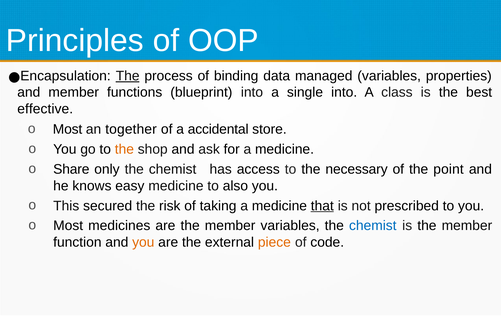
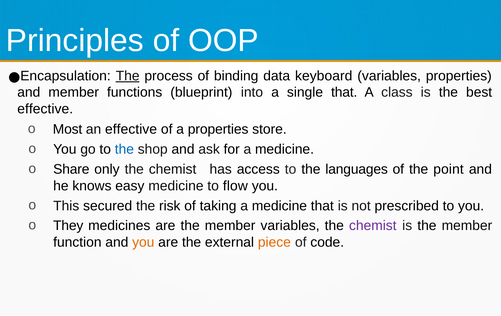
managed: managed -> keyboard
single into: into -> that
an together: together -> effective
a accidental: accidental -> properties
the at (124, 149) colour: orange -> blue
necessary: necessary -> languages
also: also -> flow
that at (322, 206) underline: present -> none
Most at (68, 226): Most -> They
chemist at (373, 226) colour: blue -> purple
